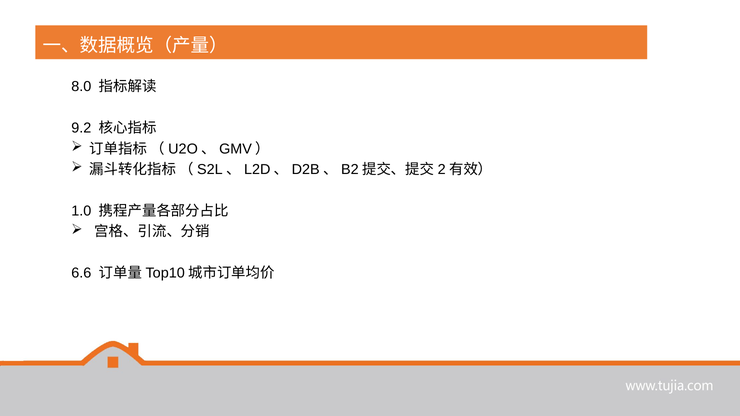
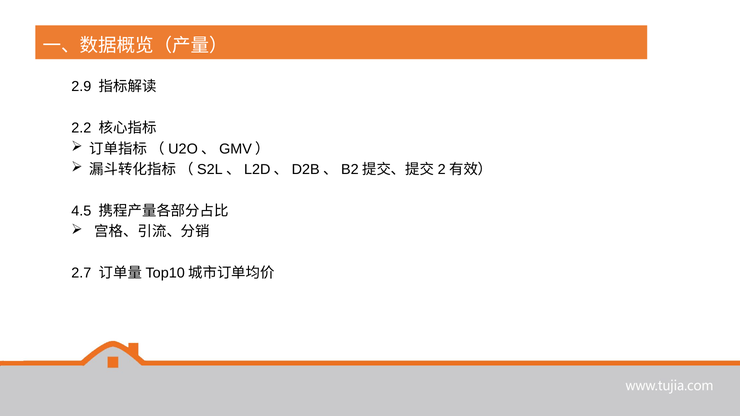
8.0: 8.0 -> 2.9
9.2: 9.2 -> 2.2
1.0: 1.0 -> 4.5
6.6: 6.6 -> 2.7
